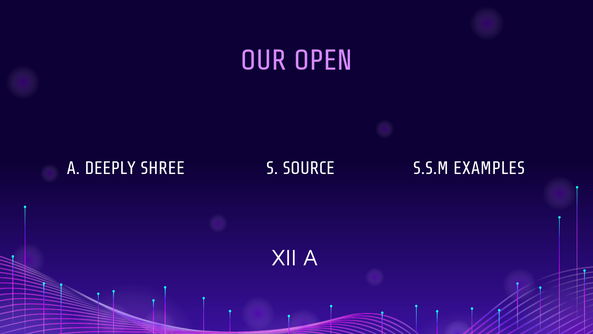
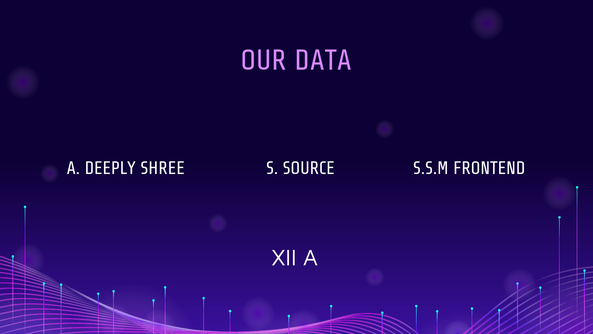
OPEN: OPEN -> DATA
EXAMPLES: EXAMPLES -> FRONTEND
